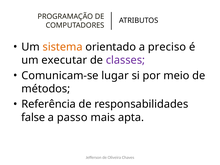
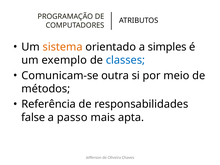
preciso: preciso -> simples
executar: executar -> exemplo
classes colour: purple -> blue
lugar: lugar -> outra
